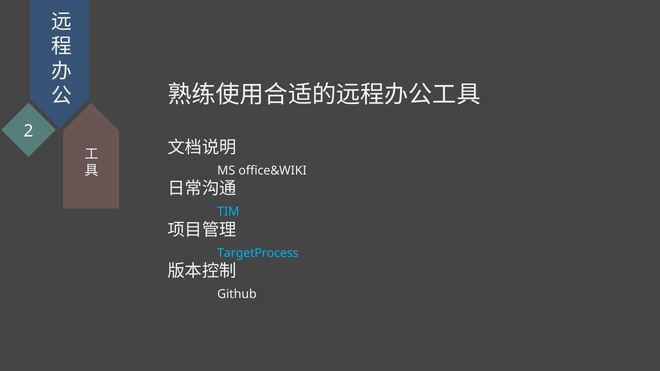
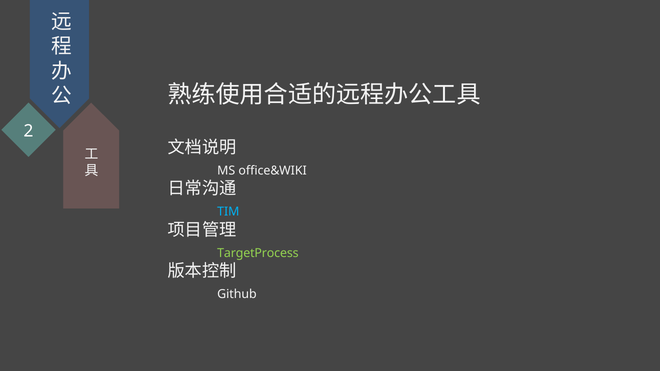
TargetProcess colour: light blue -> light green
